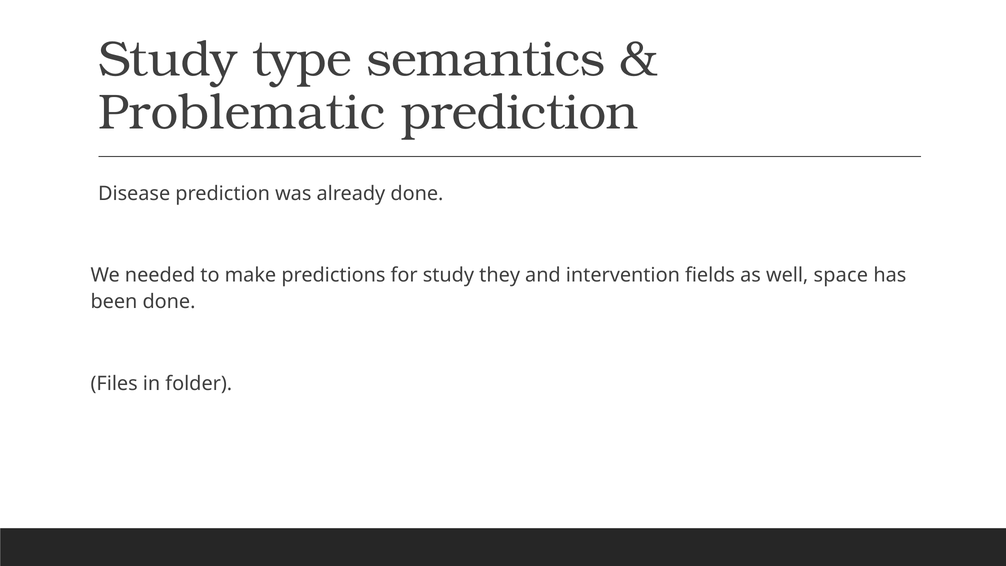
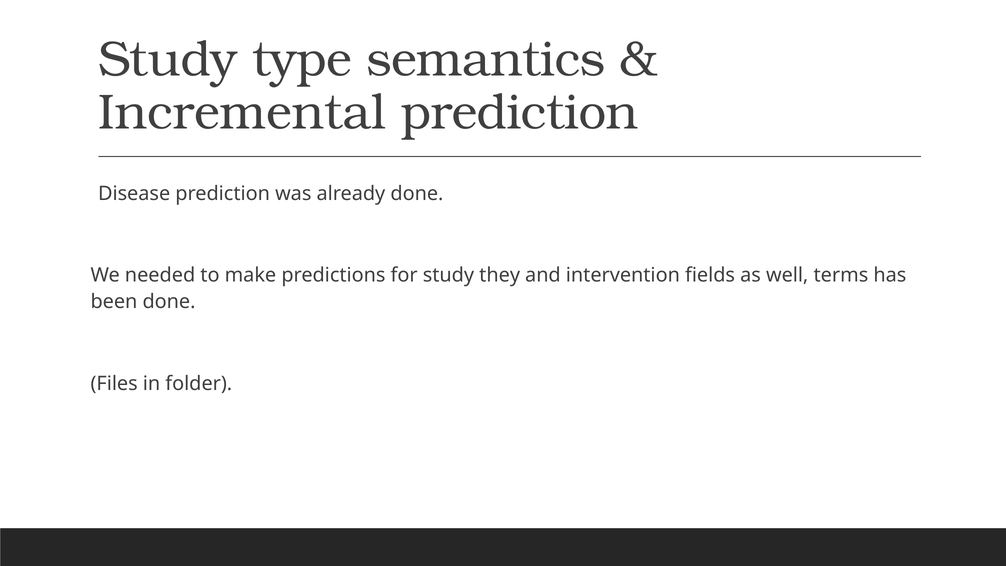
Problematic: Problematic -> Incremental
space: space -> terms
